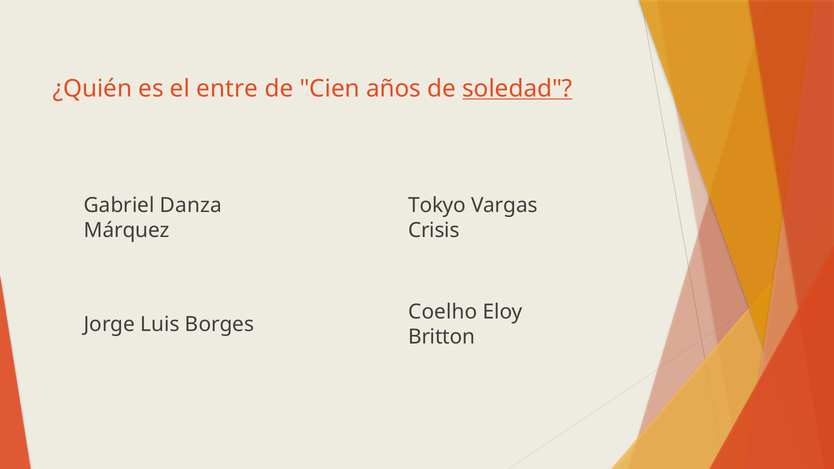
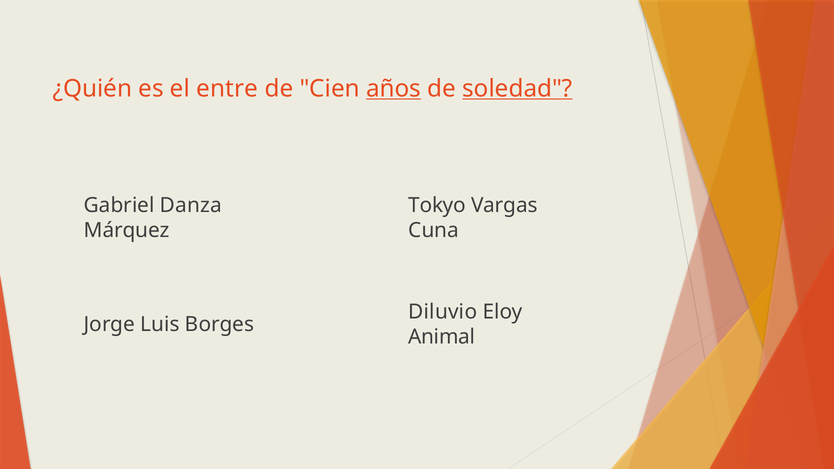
años underline: none -> present
Crisis: Crisis -> Cuna
Coelho: Coelho -> Diluvio
Britton: Britton -> Animal
